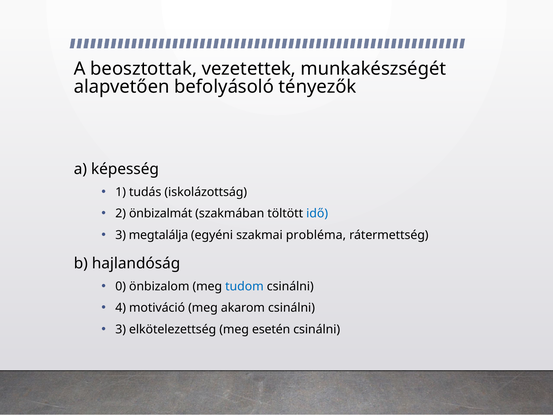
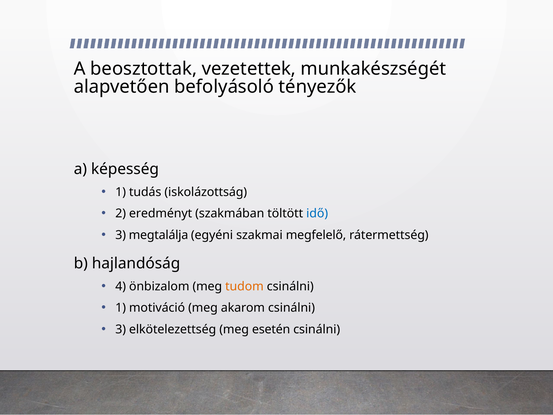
önbizalmát: önbizalmát -> eredményt
probléma: probléma -> megfelelő
0: 0 -> 4
tudom colour: blue -> orange
4 at (121, 308): 4 -> 1
